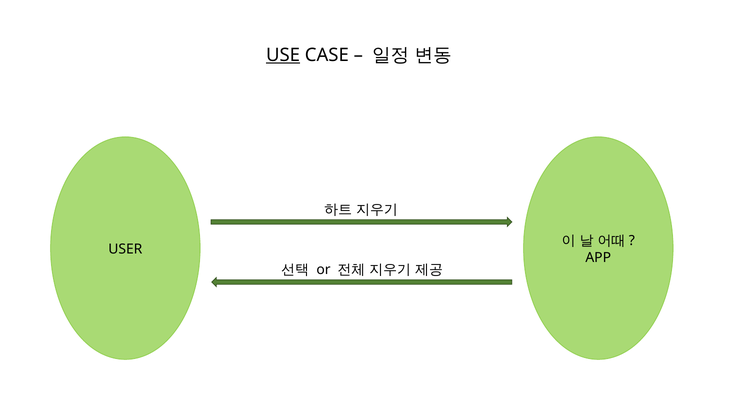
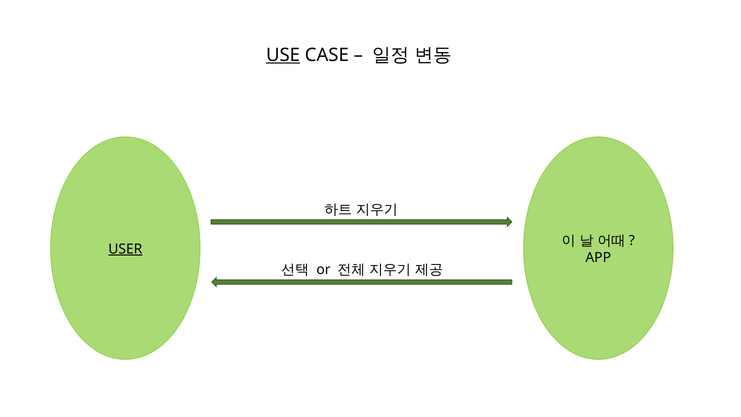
USER underline: none -> present
